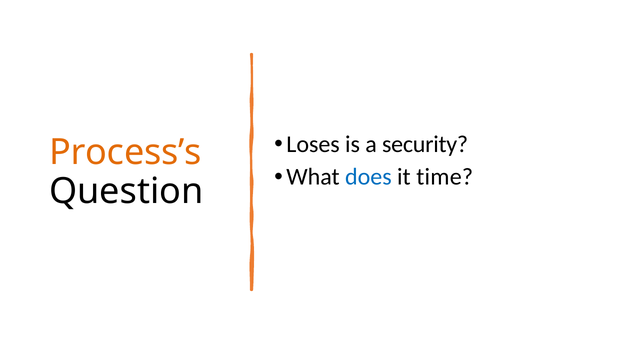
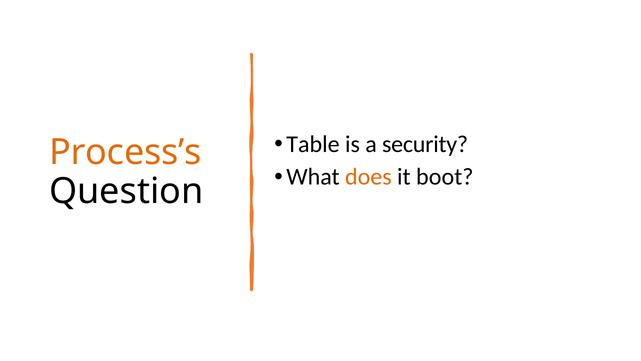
Loses: Loses -> Table
does colour: blue -> orange
time: time -> boot
